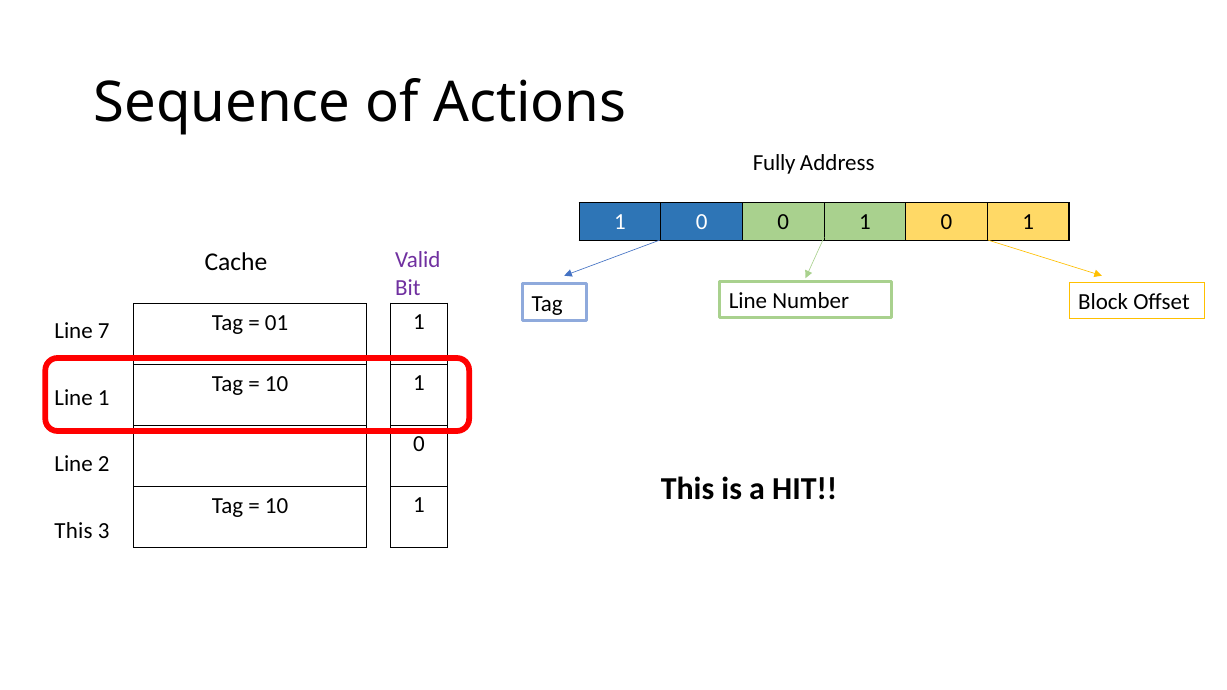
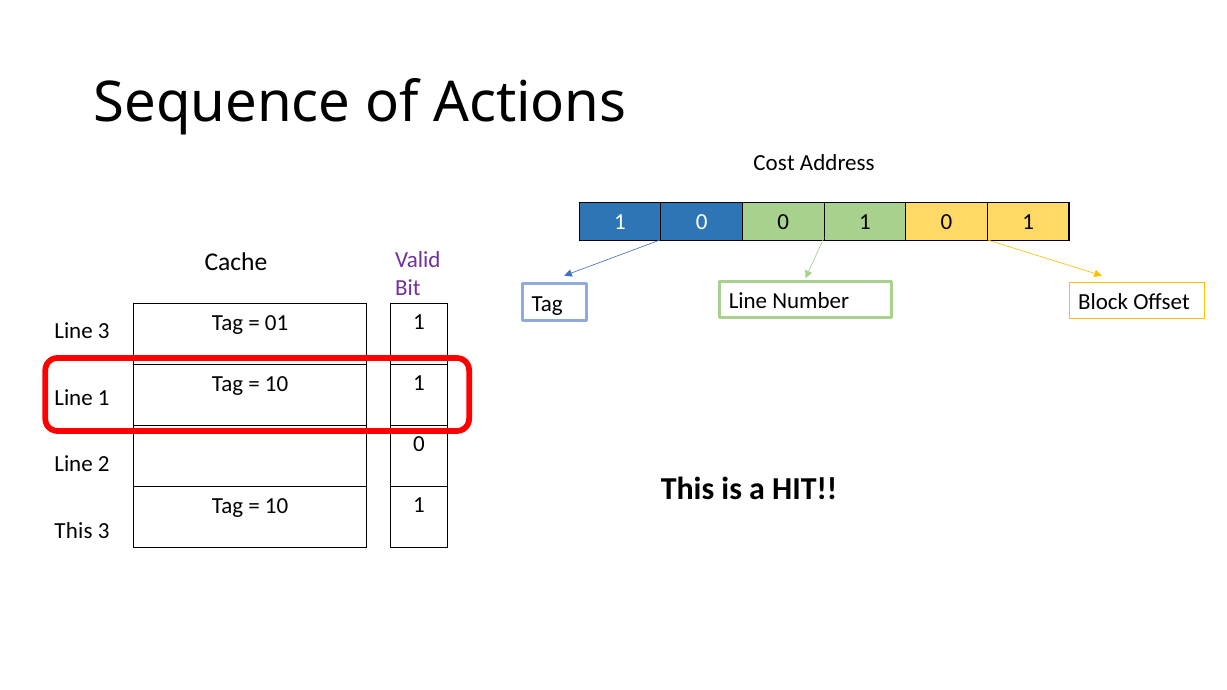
Fully: Fully -> Cost
Line 7: 7 -> 3
